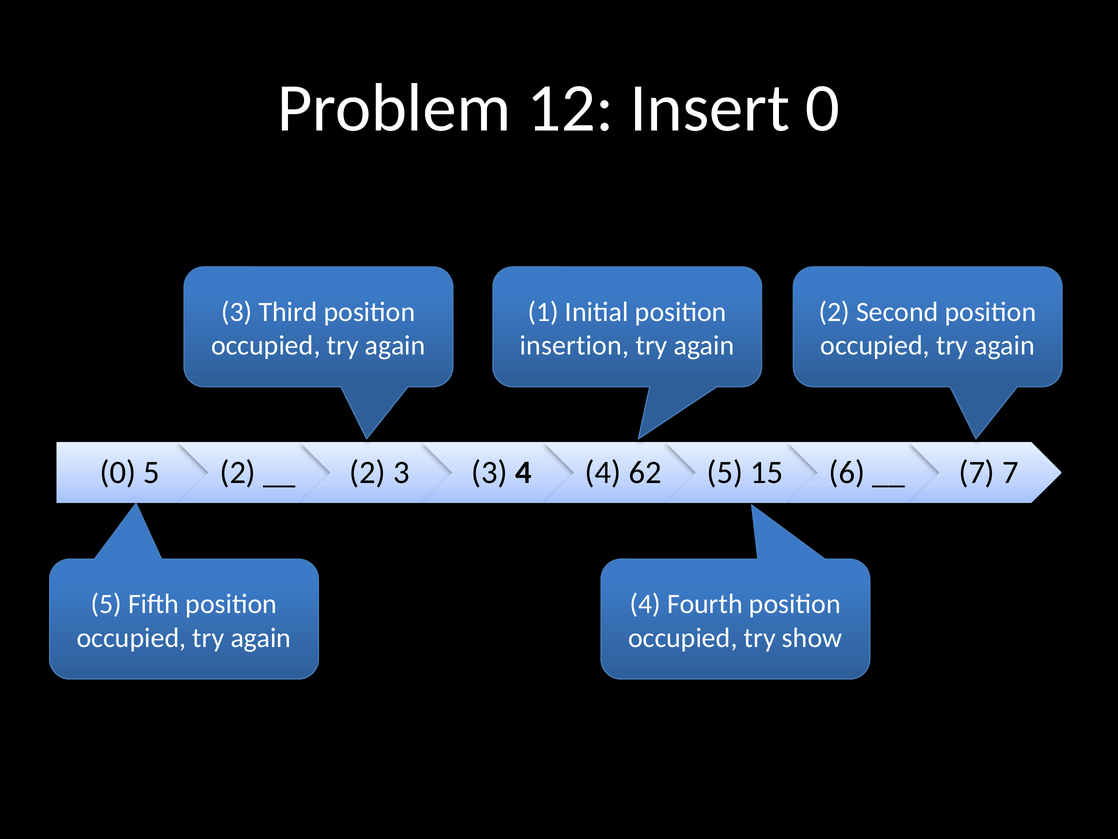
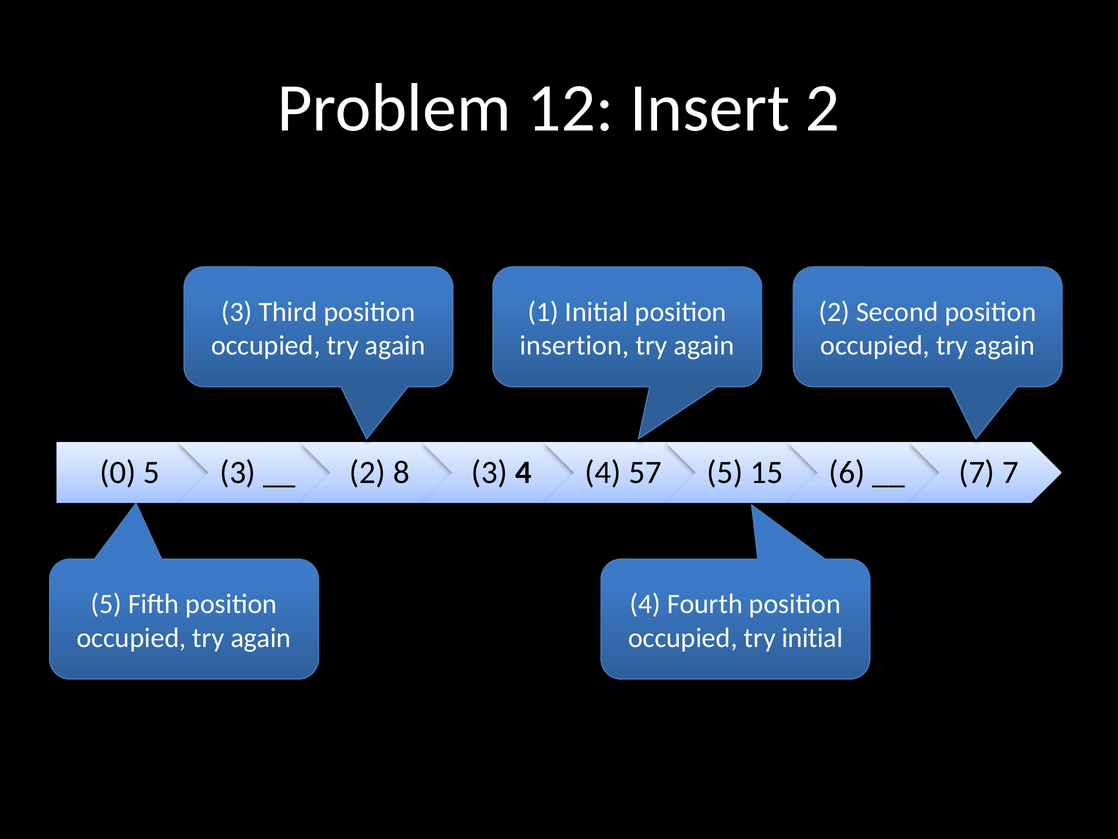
Insert 0: 0 -> 2
5 2: 2 -> 3
2 3: 3 -> 8
62: 62 -> 57
try show: show -> initial
